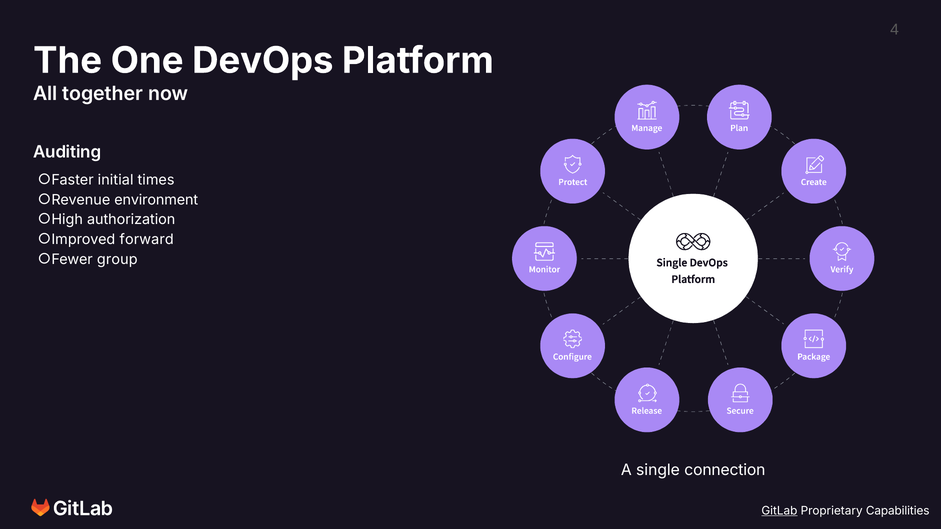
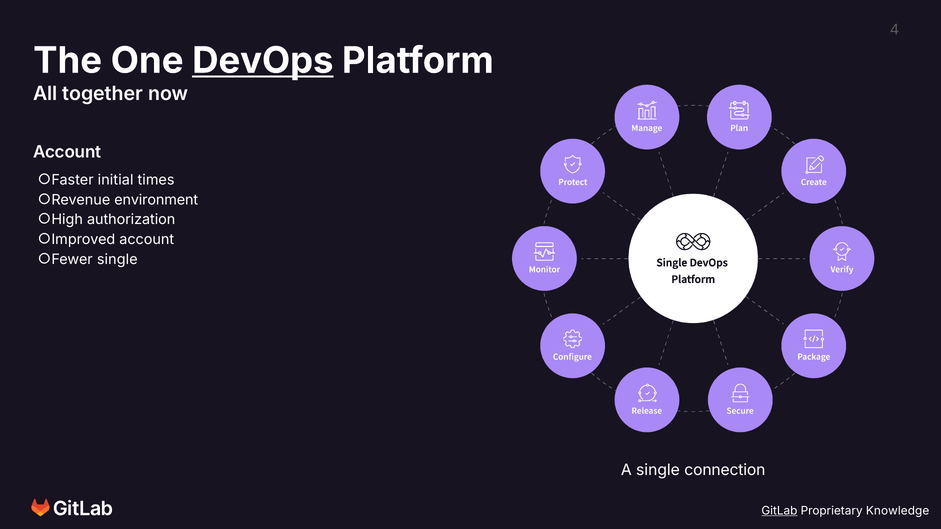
DevOps underline: none -> present
Auditing at (67, 152): Auditing -> Account
forward at (147, 240): forward -> account
group at (117, 259): group -> single
Capabilities: Capabilities -> Knowledge
